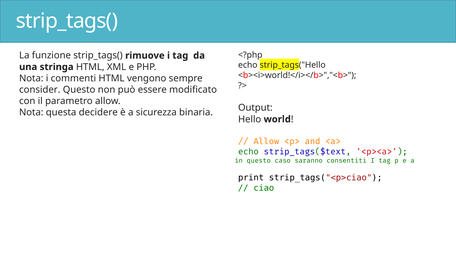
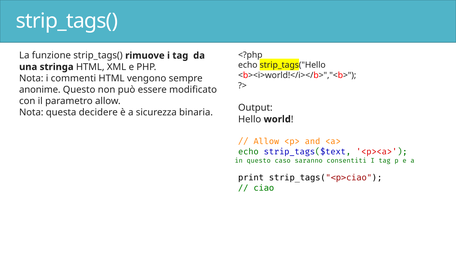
consider: consider -> anonime
